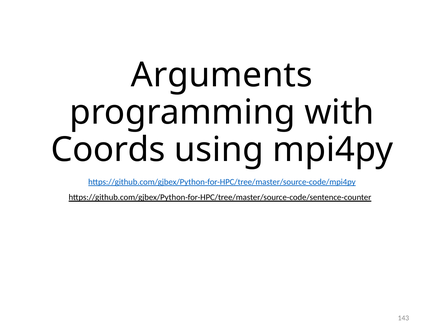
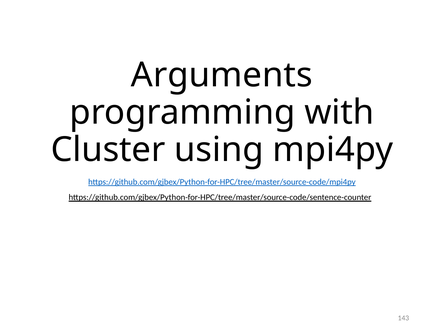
Coords: Coords -> Cluster
